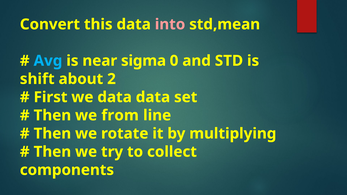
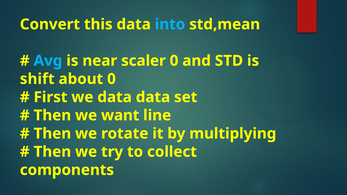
into colour: pink -> light blue
sigma: sigma -> scaler
about 2: 2 -> 0
from: from -> want
